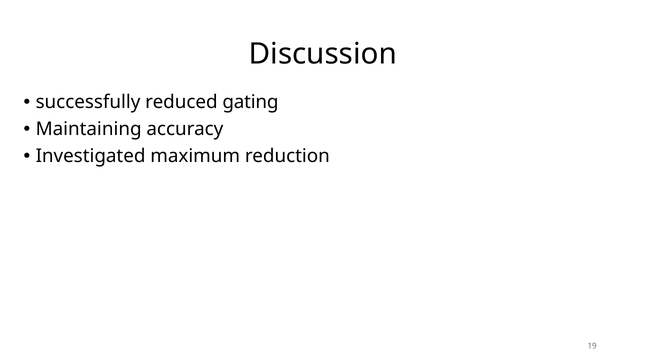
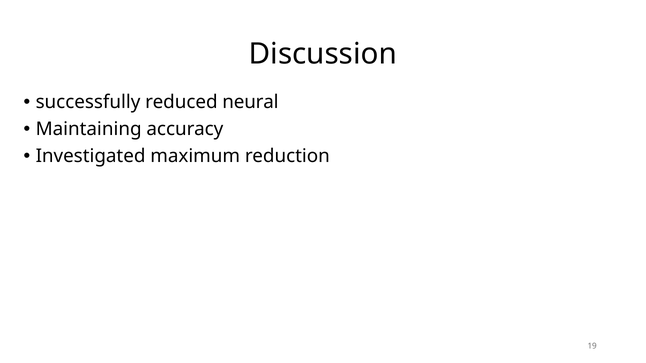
gating: gating -> neural
